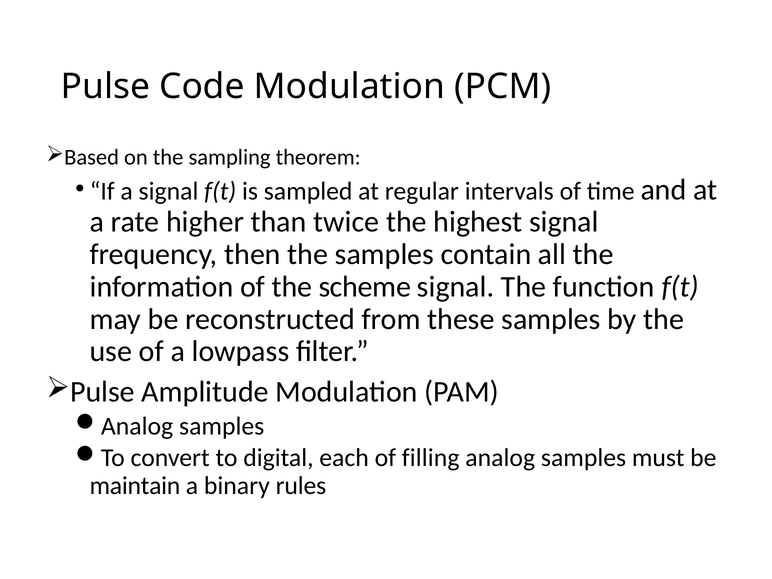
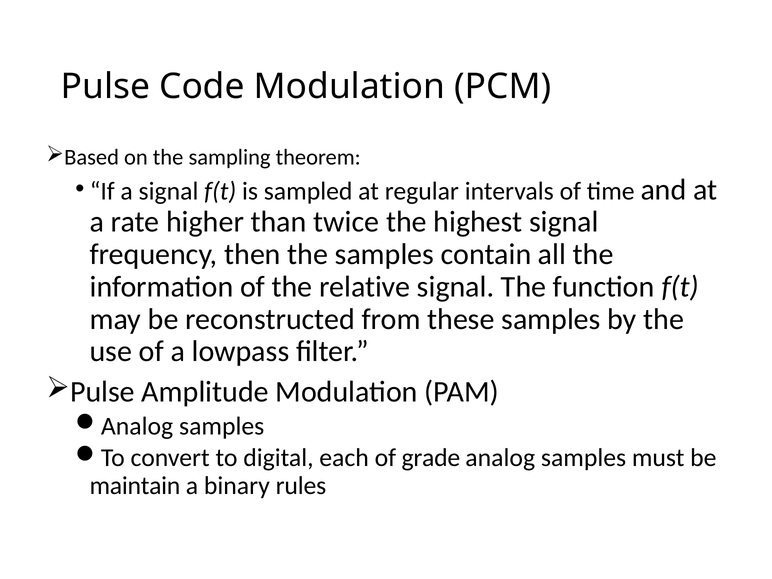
scheme: scheme -> relative
filling: filling -> grade
